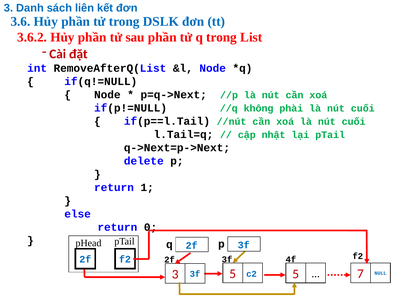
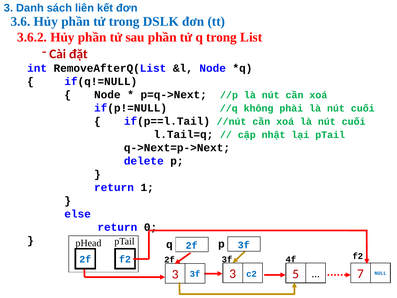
3f 5: 5 -> 3
